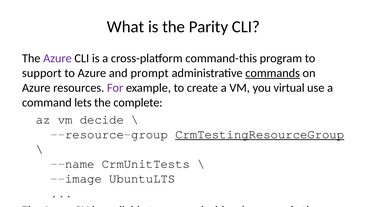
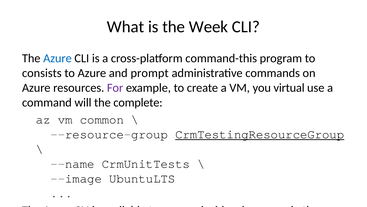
Parity: Parity -> Week
Azure at (57, 58) colour: purple -> blue
support: support -> consists
commands at (273, 73) underline: present -> none
lets: lets -> will
decide: decide -> common
